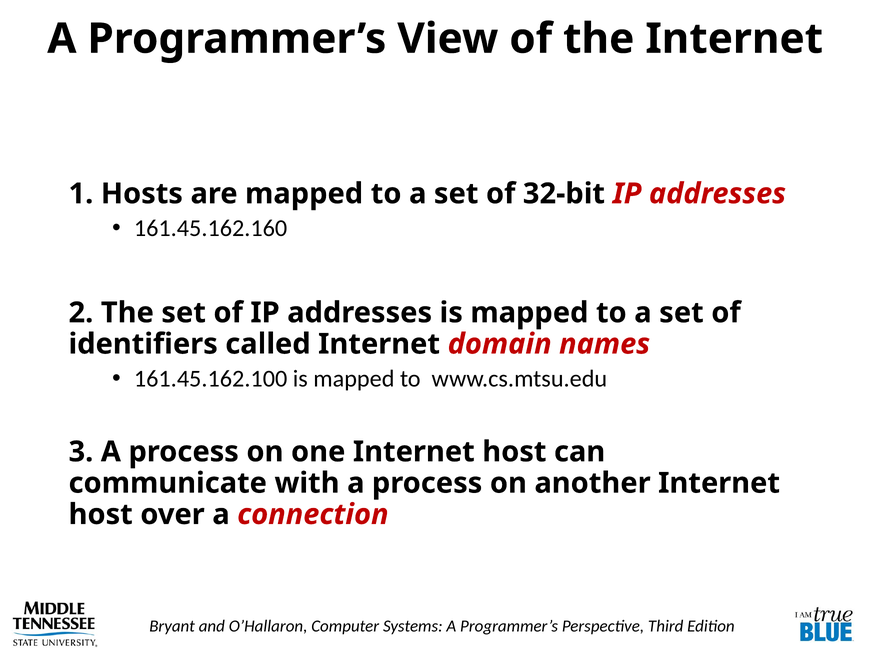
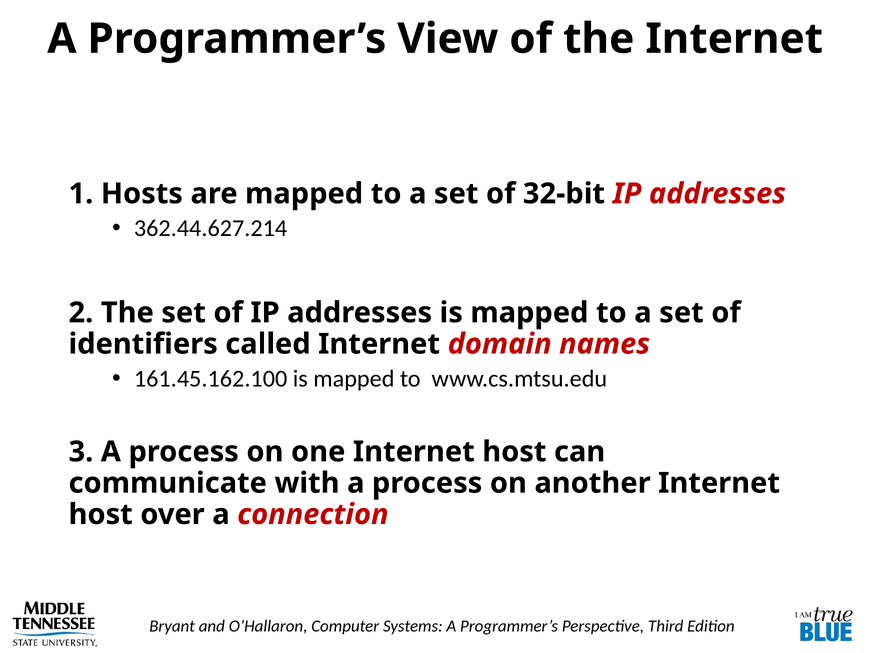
161.45.162.160: 161.45.162.160 -> 362.44.627.214
